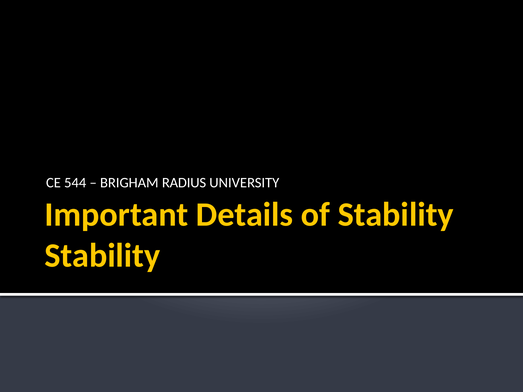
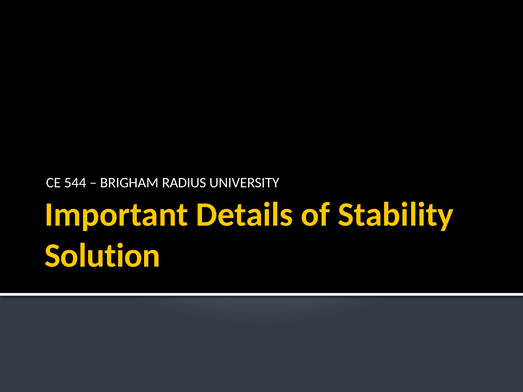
Stability at (102, 256): Stability -> Solution
